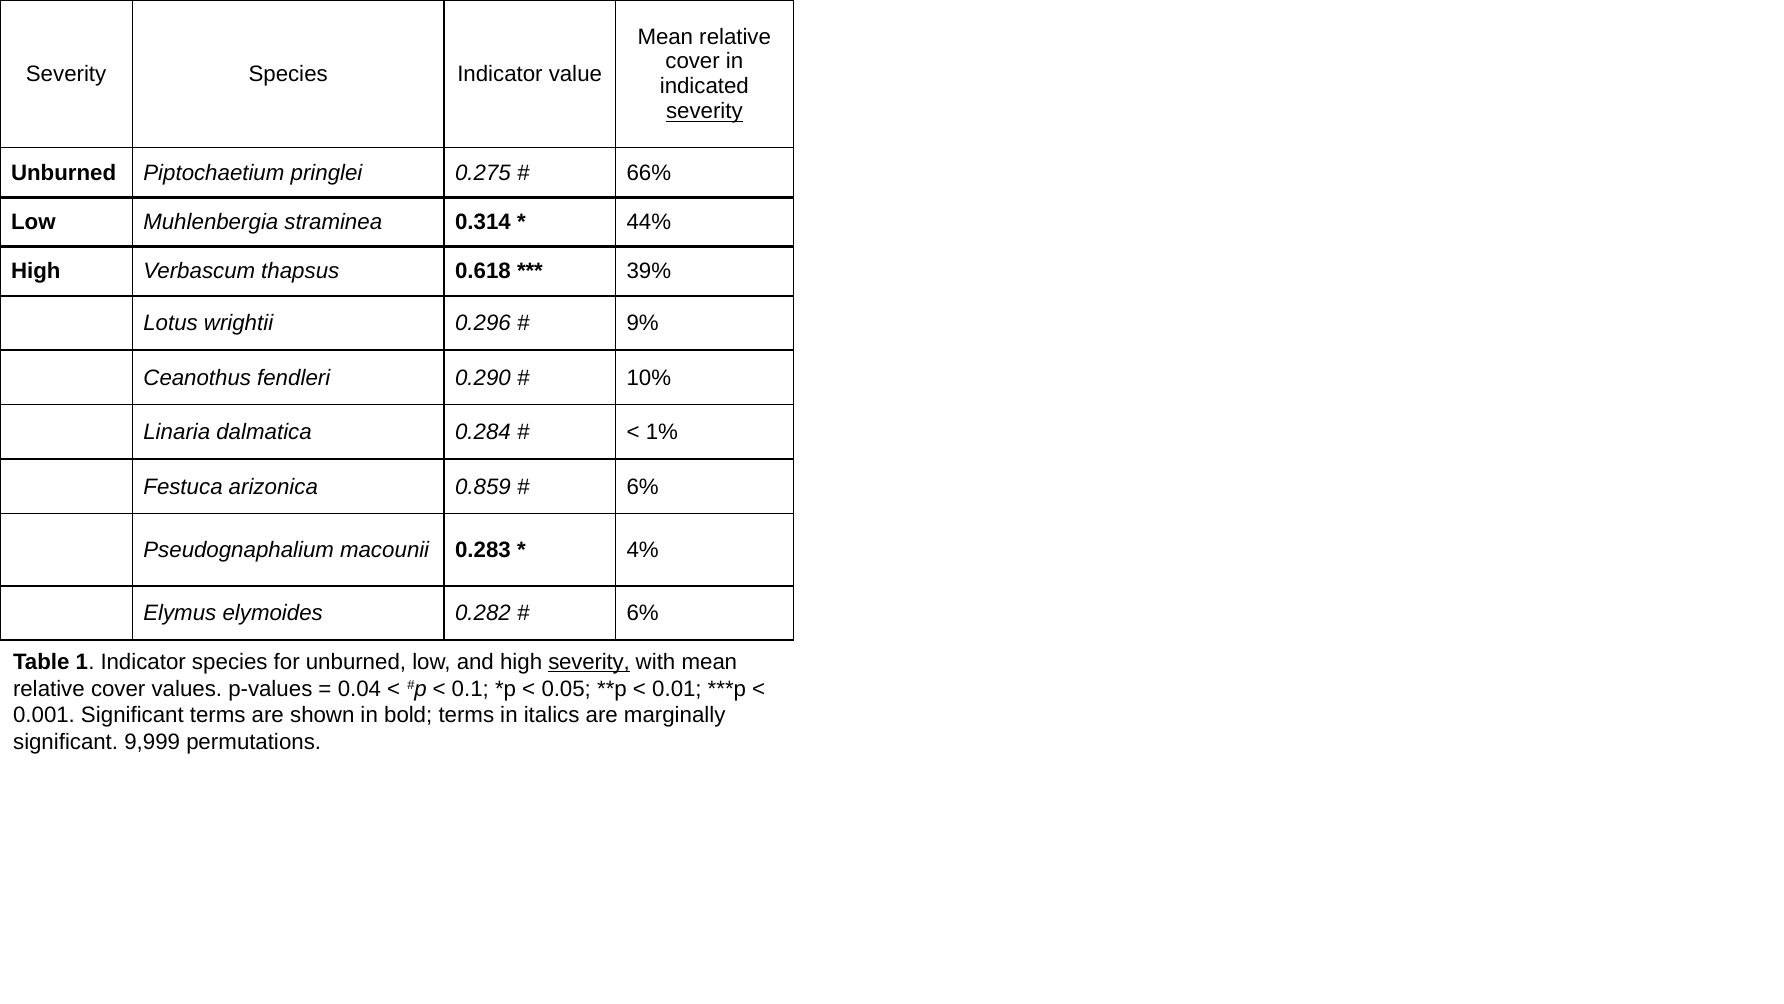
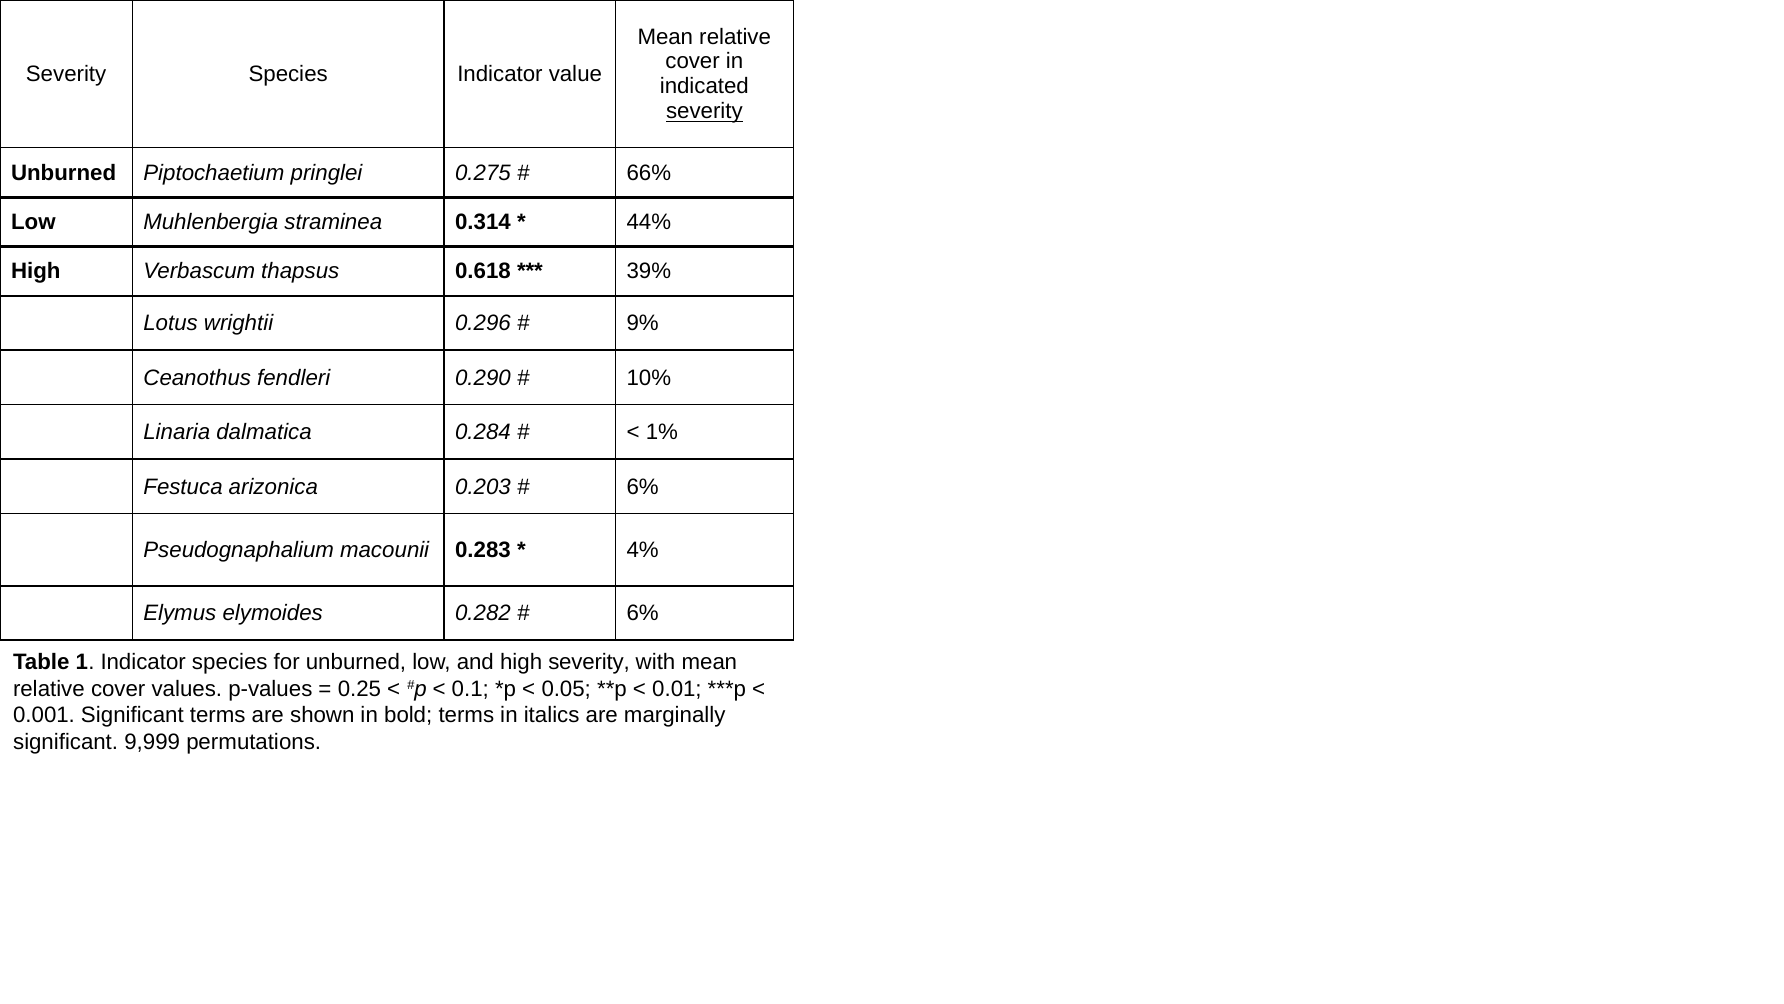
0.859: 0.859 -> 0.203
severity at (589, 662) underline: present -> none
0.04: 0.04 -> 0.25
